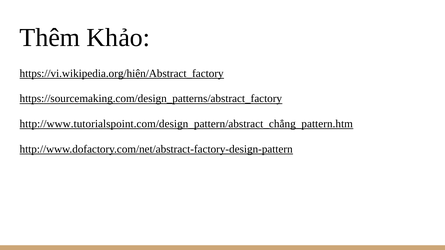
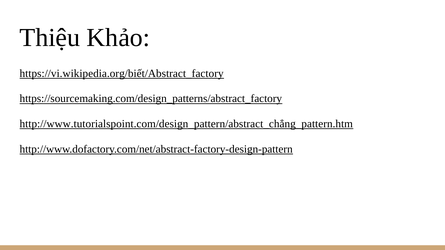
Thêm: Thêm -> Thiệu
https://vi.wikipedia.org/hiện/Abstract_factory: https://vi.wikipedia.org/hiện/Abstract_factory -> https://vi.wikipedia.org/biết/Abstract_factory
